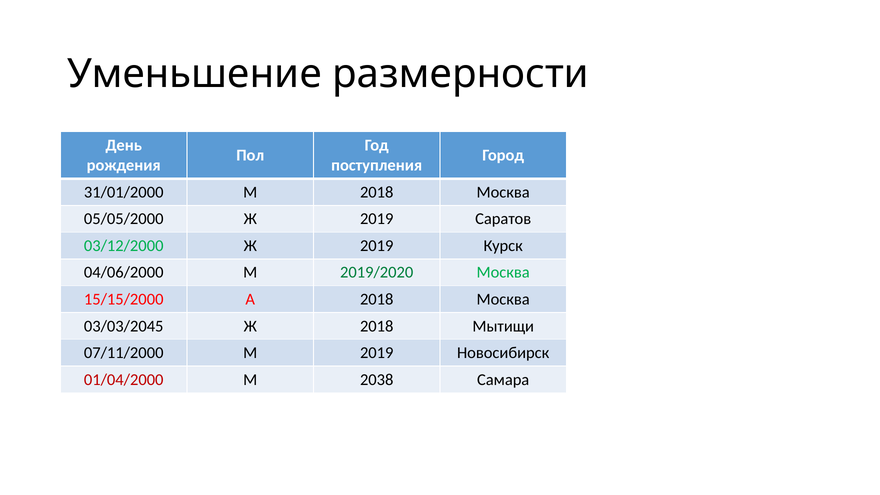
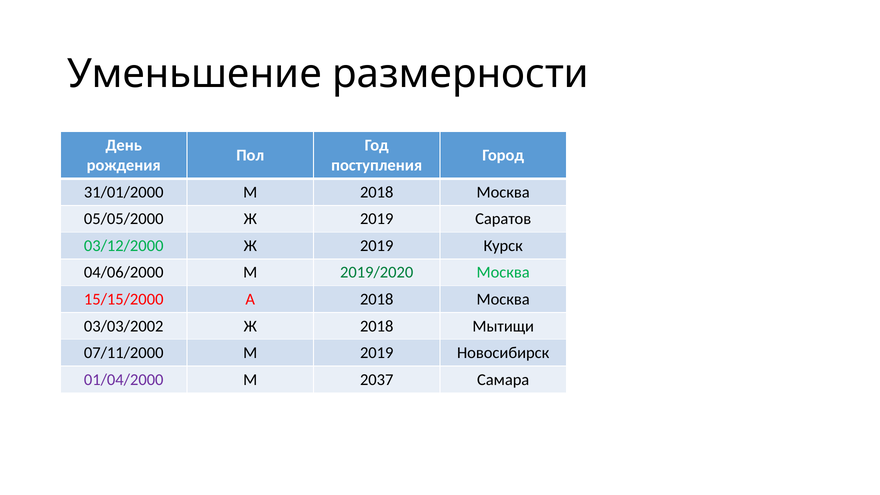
03/03/2045: 03/03/2045 -> 03/03/2002
01/04/2000 colour: red -> purple
2038: 2038 -> 2037
